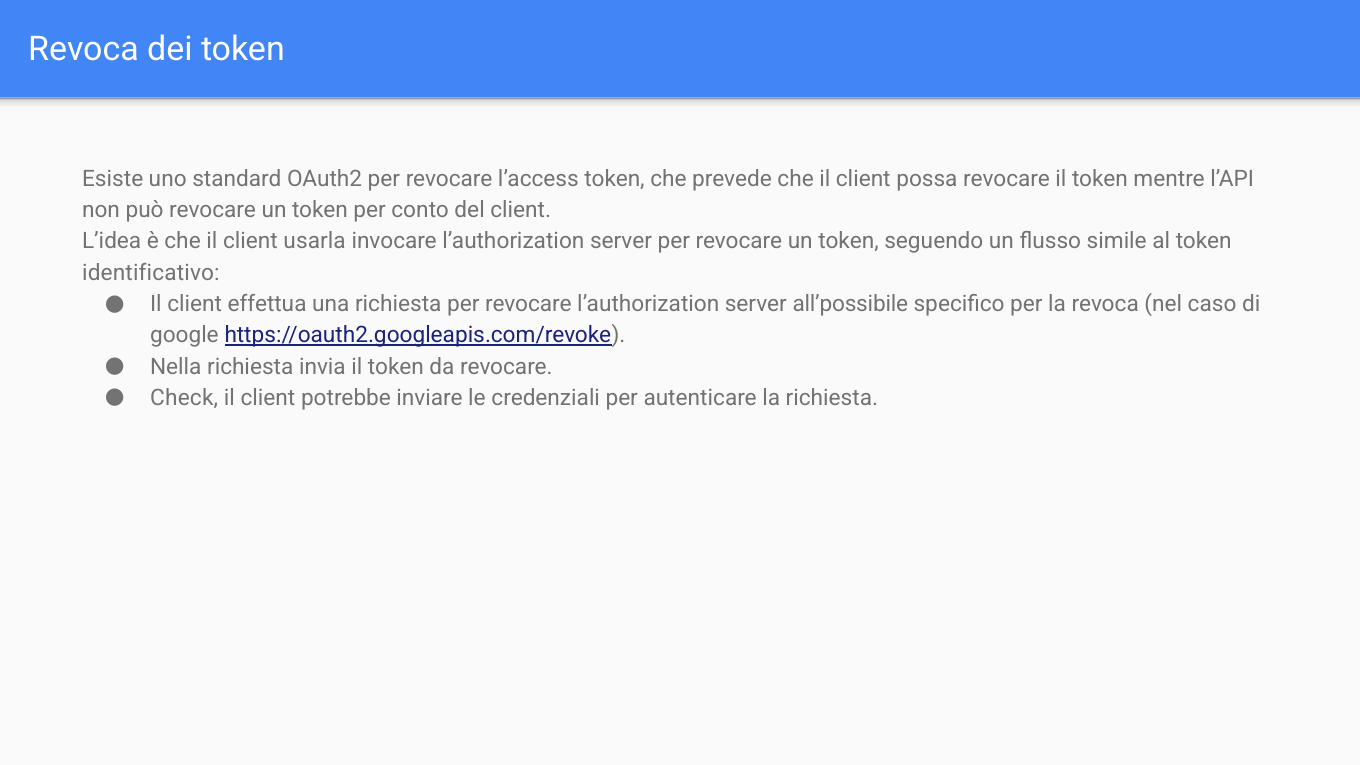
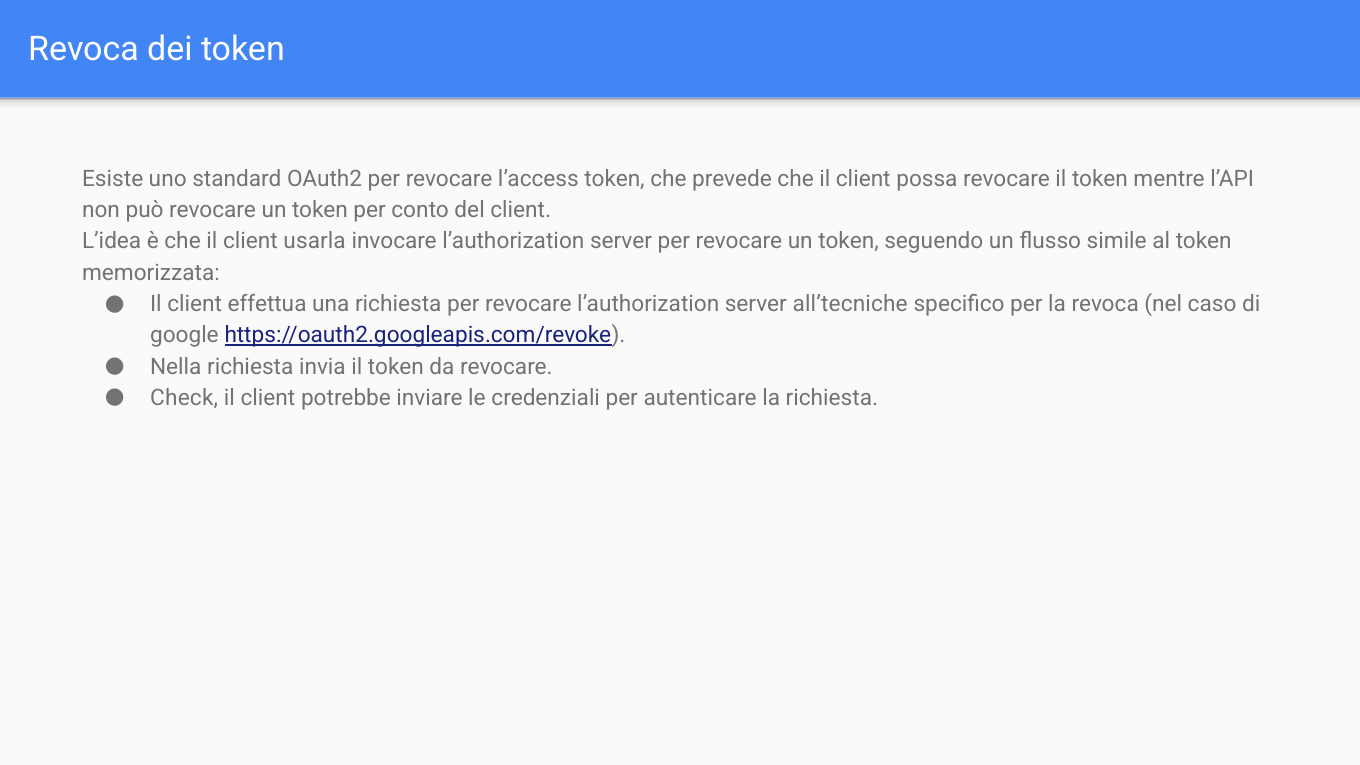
identificativo: identificativo -> memorizzata
all’possibile: all’possibile -> all’tecniche
